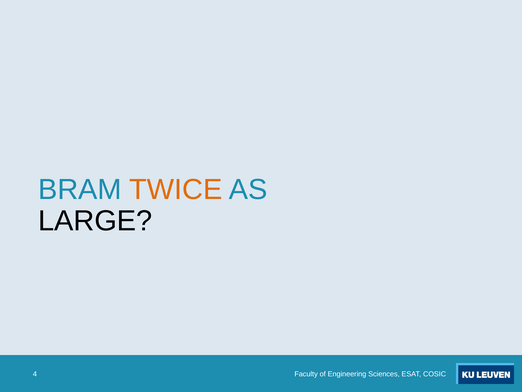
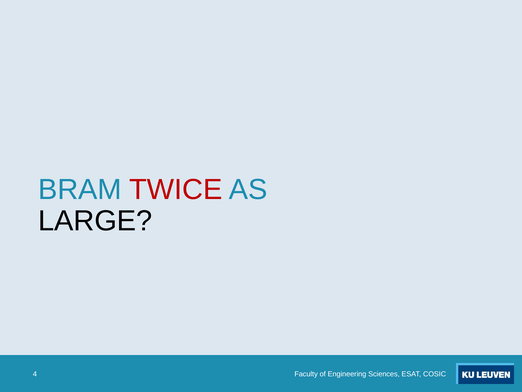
TWICE colour: orange -> red
